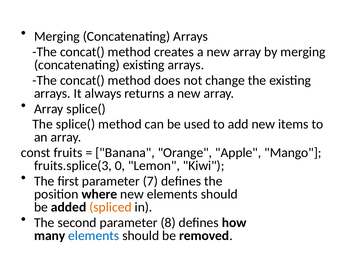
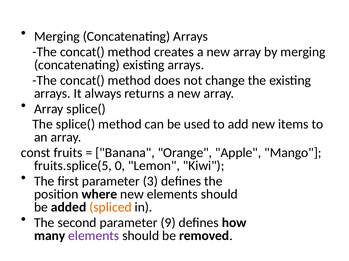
fruits.splice(3: fruits.splice(3 -> fruits.splice(5
7: 7 -> 3
8: 8 -> 9
elements at (94, 236) colour: blue -> purple
